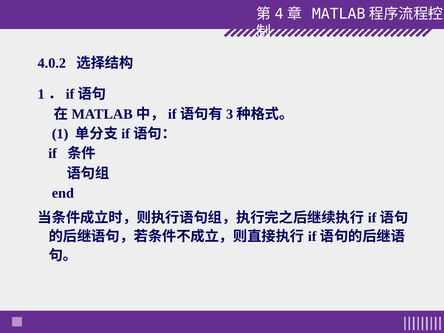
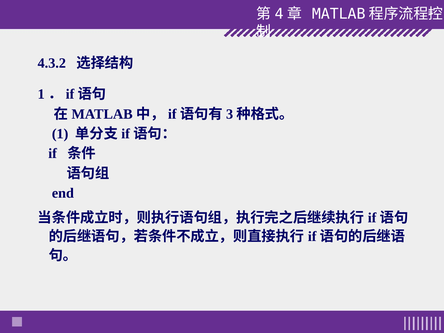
4.0.2: 4.0.2 -> 4.3.2
